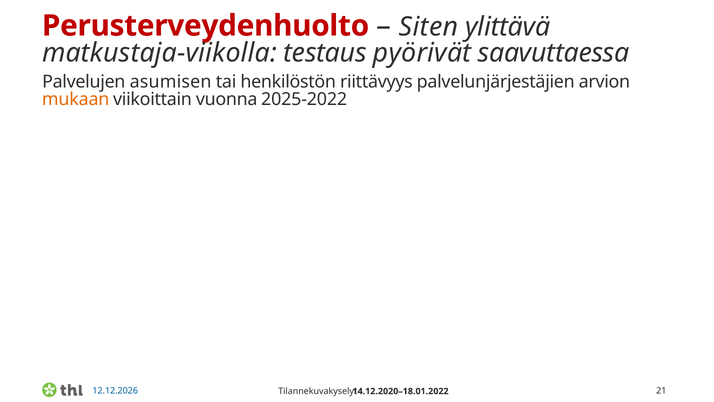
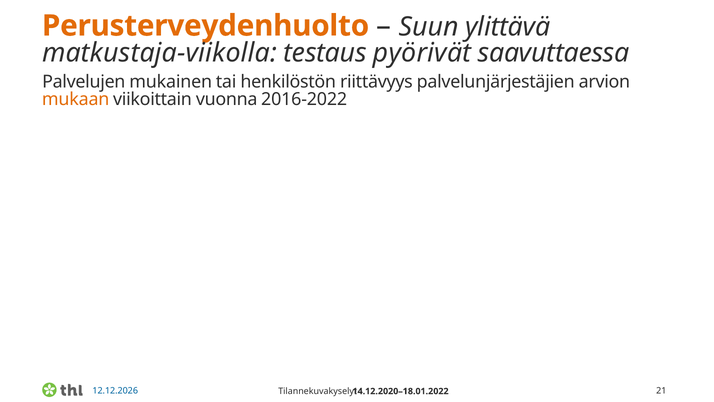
Perusterveydenhuolto colour: red -> orange
Siten: Siten -> Suun
asumisen: asumisen -> mukainen
2025-2022: 2025-2022 -> 2016-2022
